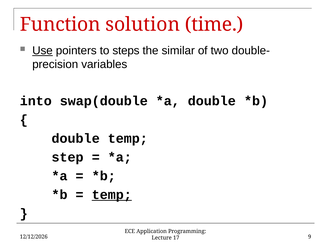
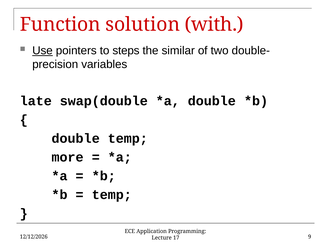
time: time -> with
into: into -> late
step: step -> more
temp at (112, 195) underline: present -> none
